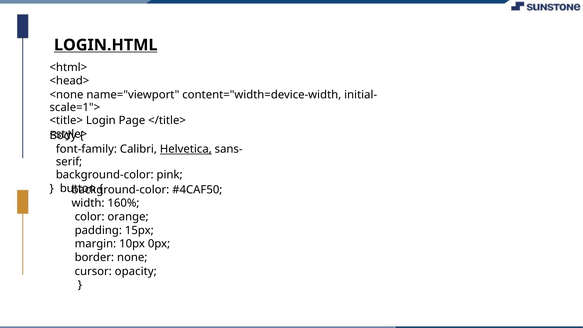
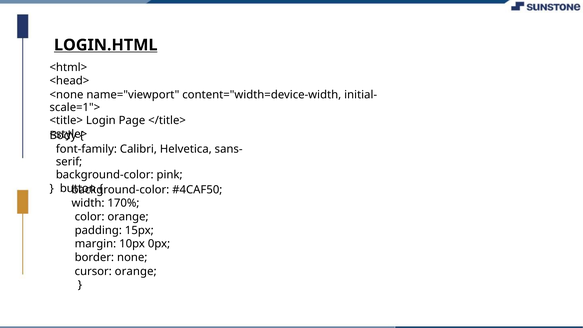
Helvetica underline: present -> none
160%: 160% -> 170%
cursor opacity: opacity -> orange
